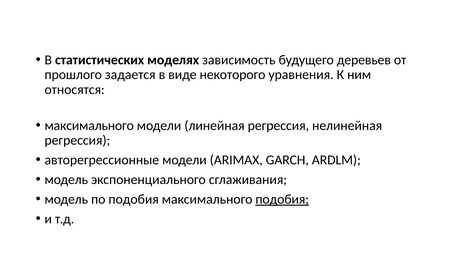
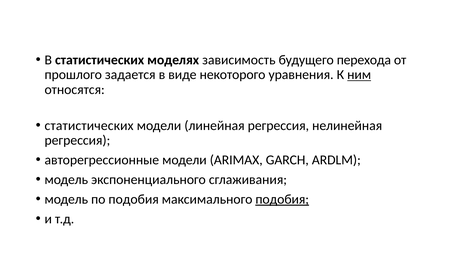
деревьев: деревьев -> перехода
ним underline: none -> present
максимального at (89, 125): максимального -> статистических
